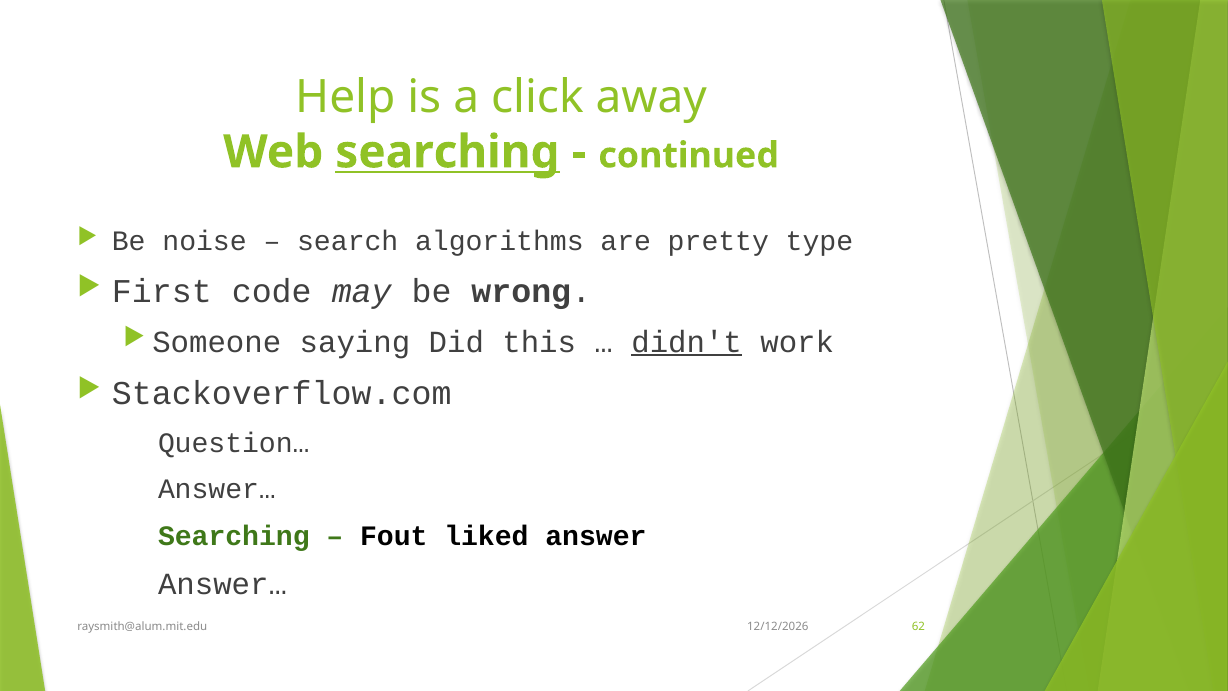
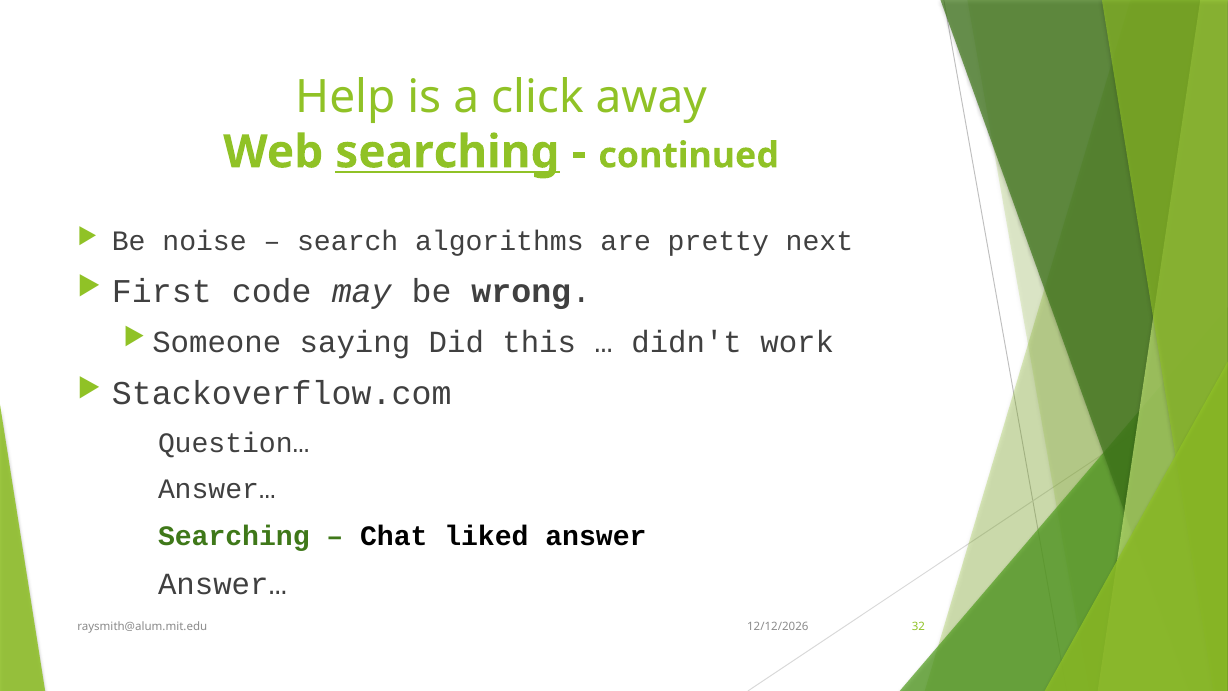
type: type -> next
didn't underline: present -> none
Fout: Fout -> Chat
62: 62 -> 32
